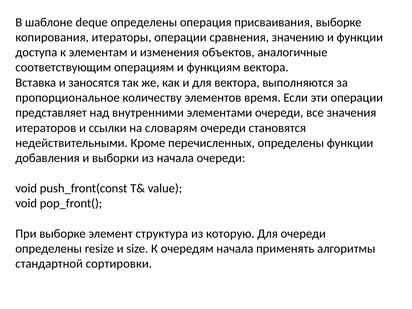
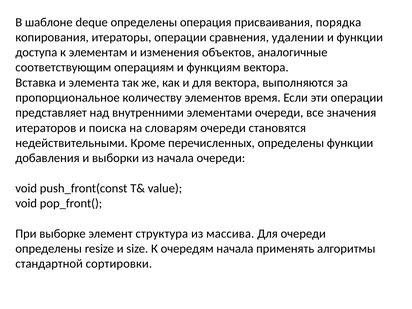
присваивания выборке: выборке -> порядка
значению: значению -> удалении
заносятся: заносятся -> элемента
ссылки: ссылки -> поиска
которую: которую -> массива
